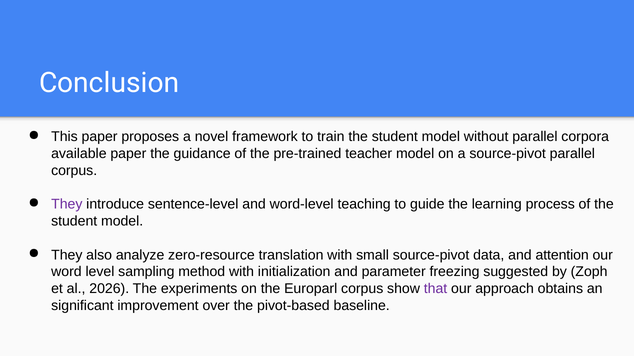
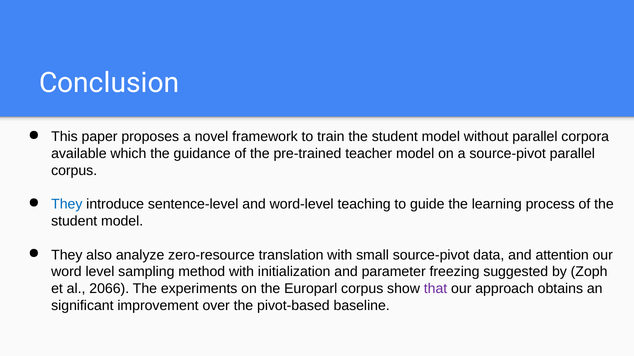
available paper: paper -> which
They at (67, 205) colour: purple -> blue
2026: 2026 -> 2066
